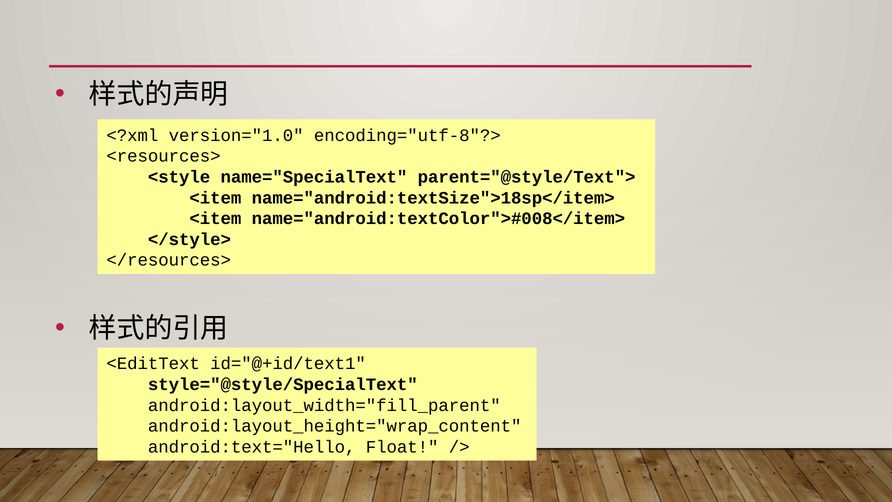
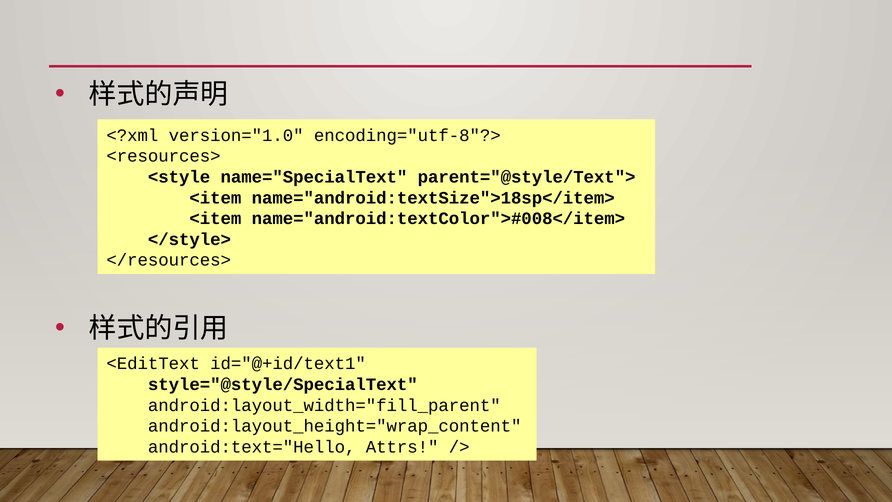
Float: Float -> Attrs
